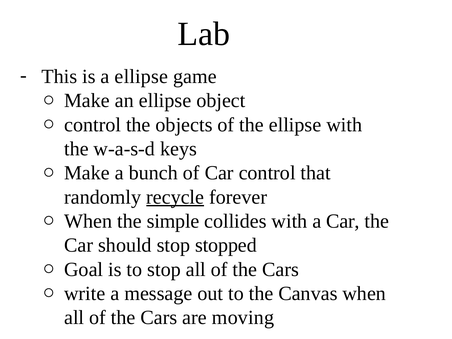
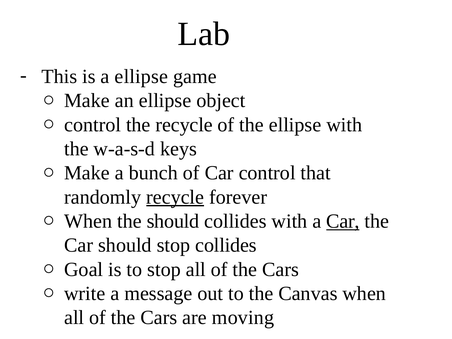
the objects: objects -> recycle
the simple: simple -> should
Car at (343, 221) underline: none -> present
stop stopped: stopped -> collides
